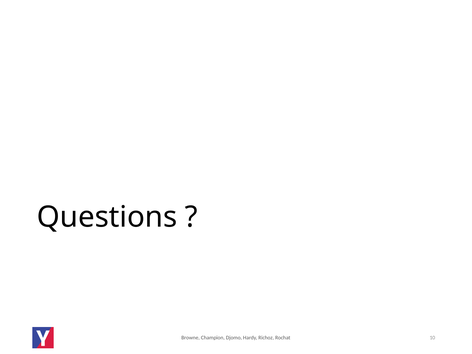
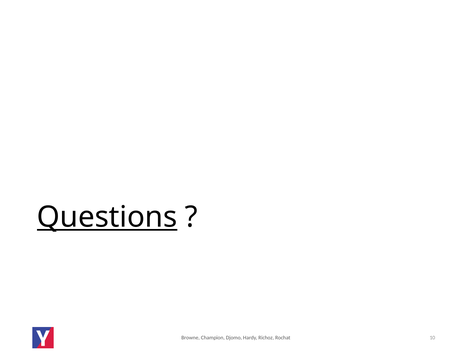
Questions underline: none -> present
